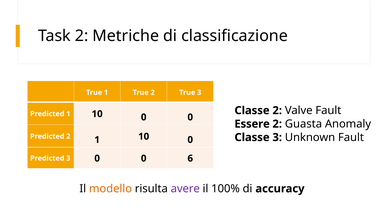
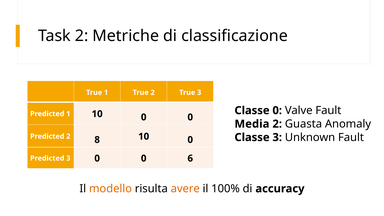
Classe 2: 2 -> 0
Essere: Essere -> Media
2 1: 1 -> 8
avere colour: purple -> orange
